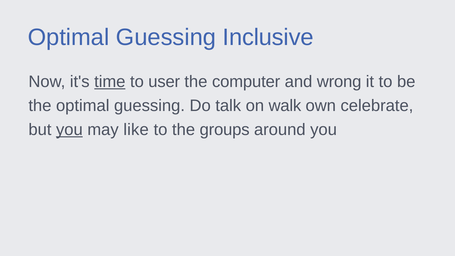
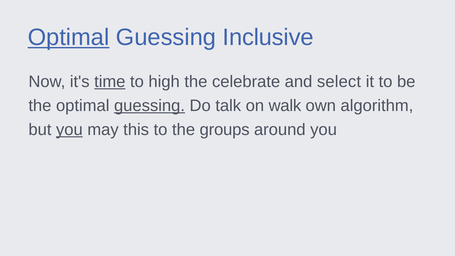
Optimal at (69, 37) underline: none -> present
user: user -> high
computer: computer -> celebrate
wrong: wrong -> select
guessing at (149, 106) underline: none -> present
celebrate: celebrate -> algorithm
like: like -> this
